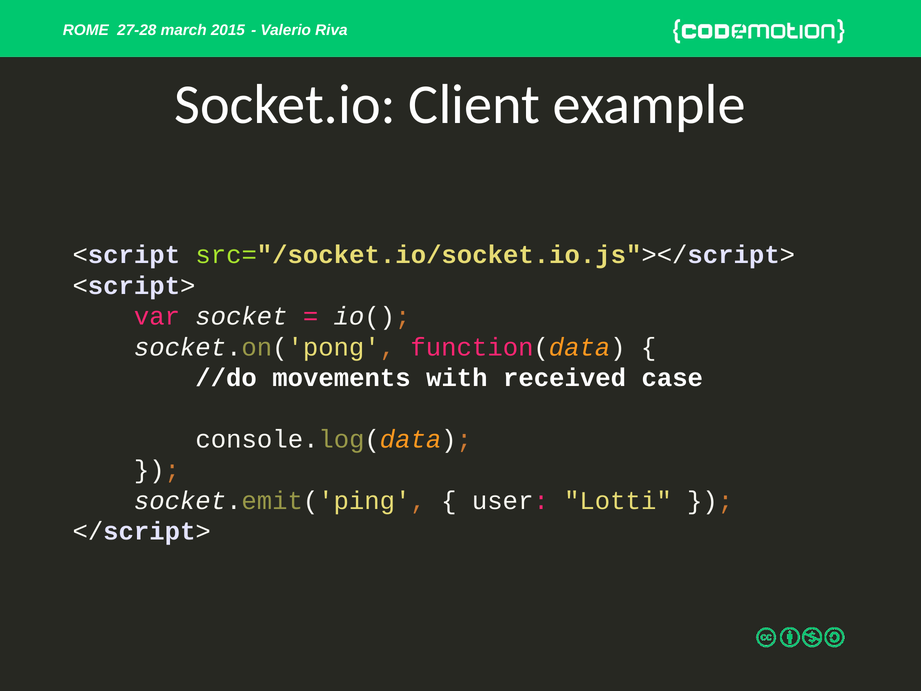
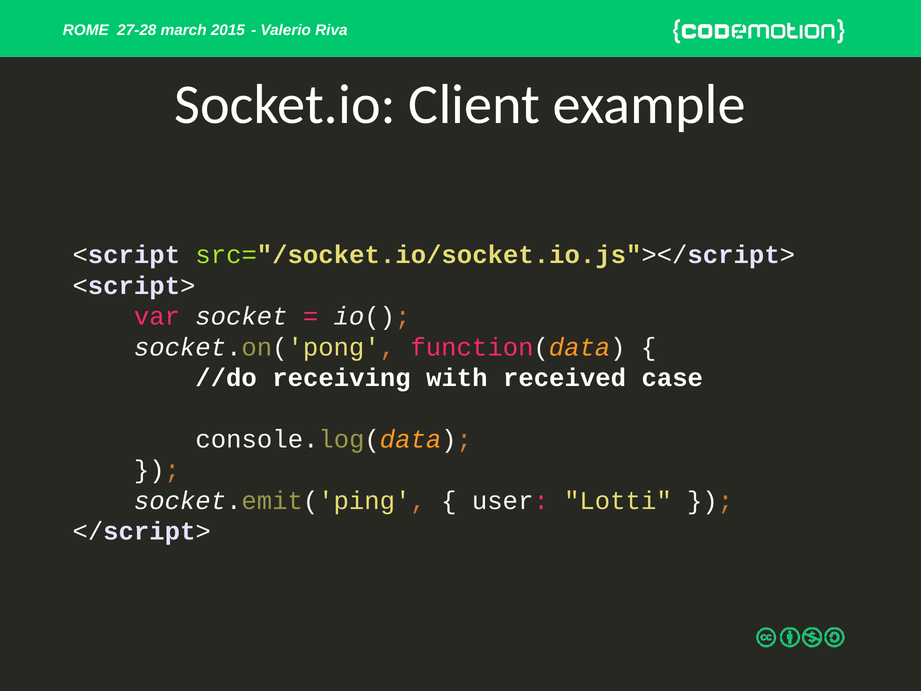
movements: movements -> receiving
